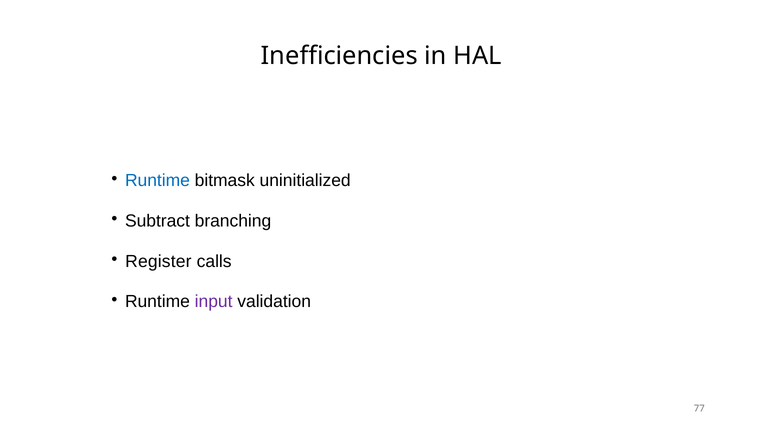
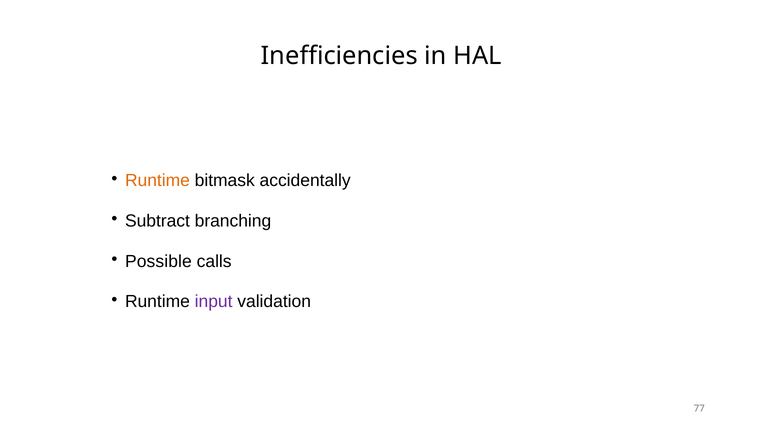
Runtime at (157, 180) colour: blue -> orange
uninitialized: uninitialized -> accidentally
Register: Register -> Possible
